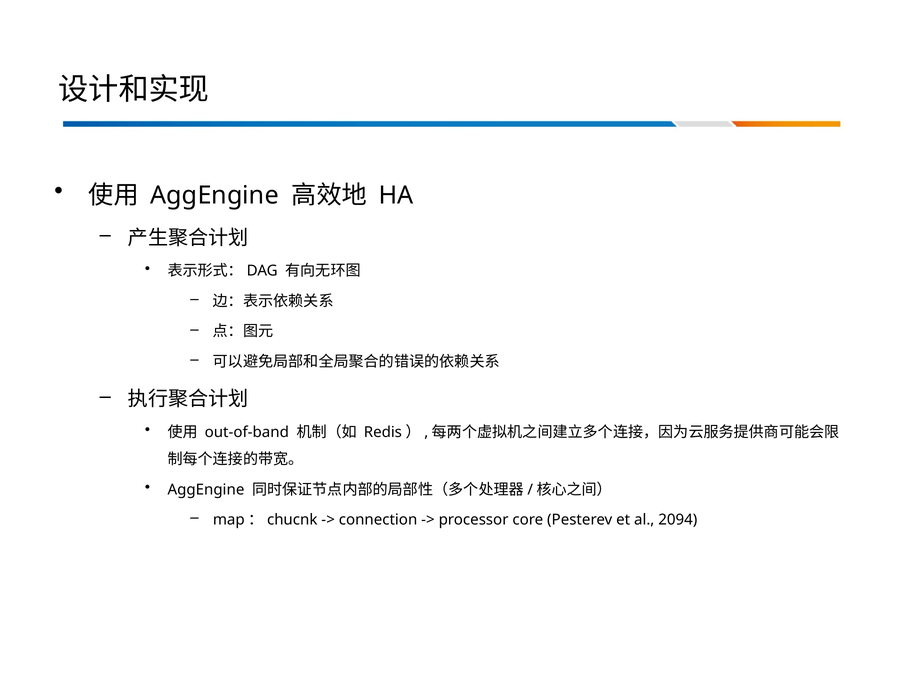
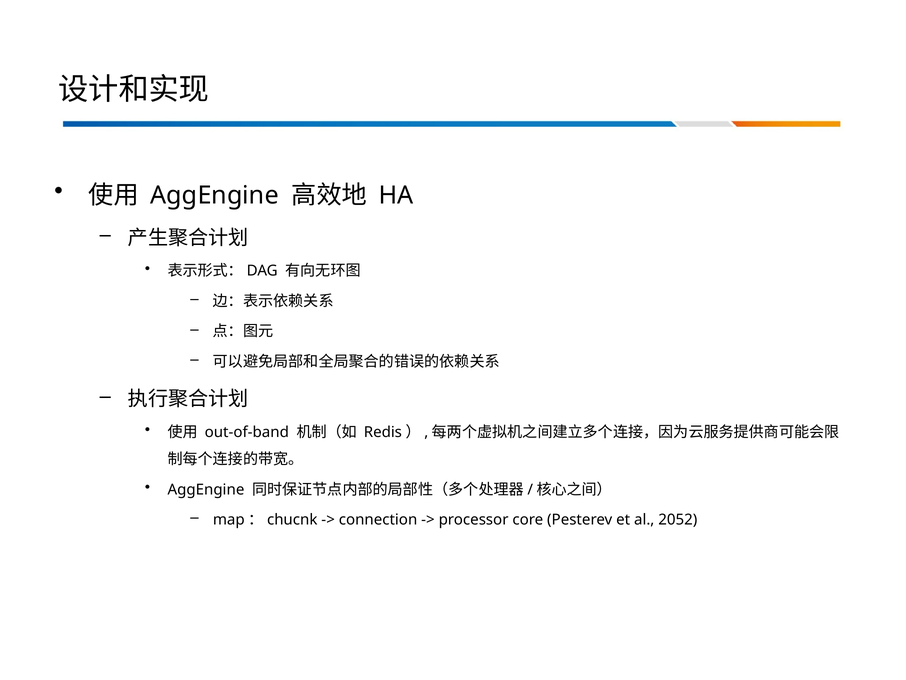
2094: 2094 -> 2052
